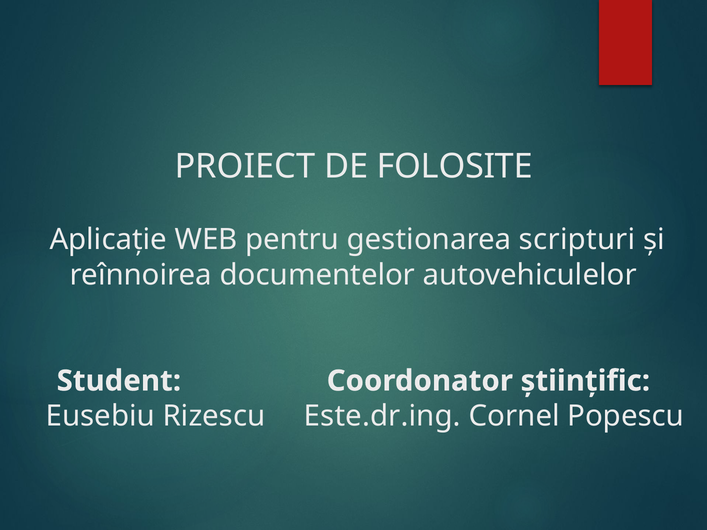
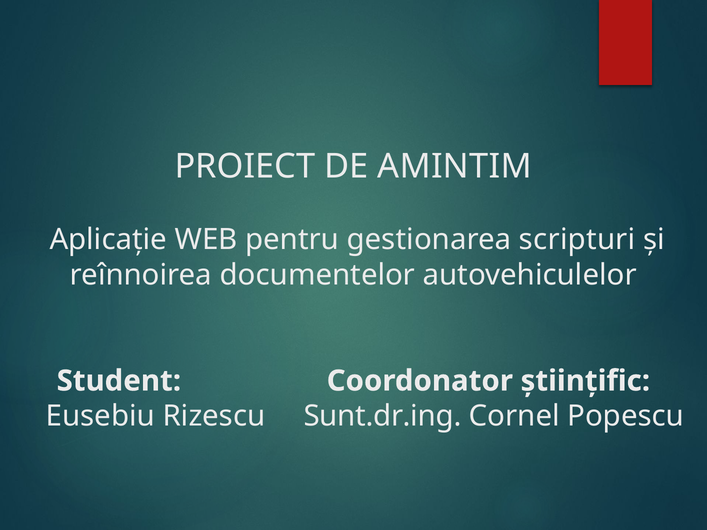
FOLOSITE: FOLOSITE -> AMINTIM
Este.dr.ing: Este.dr.ing -> Sunt.dr.ing
